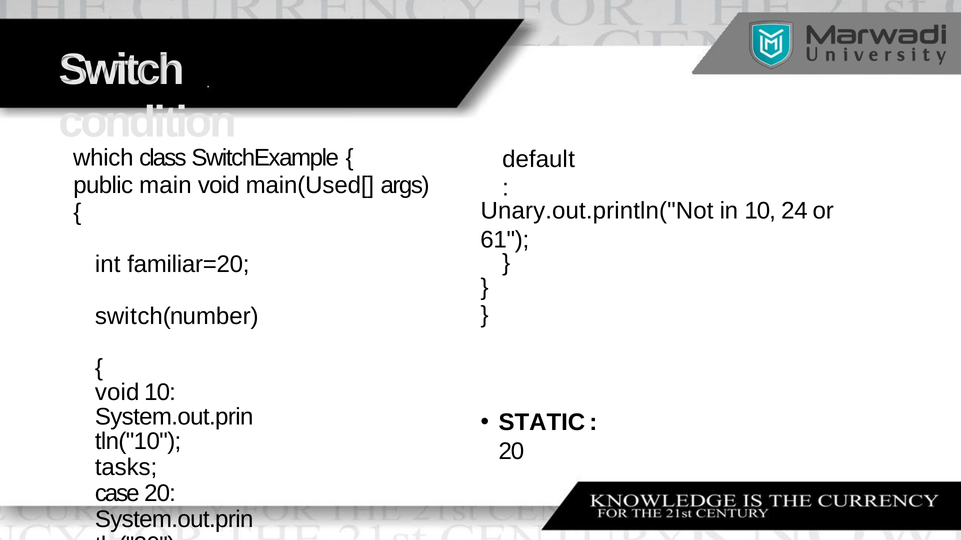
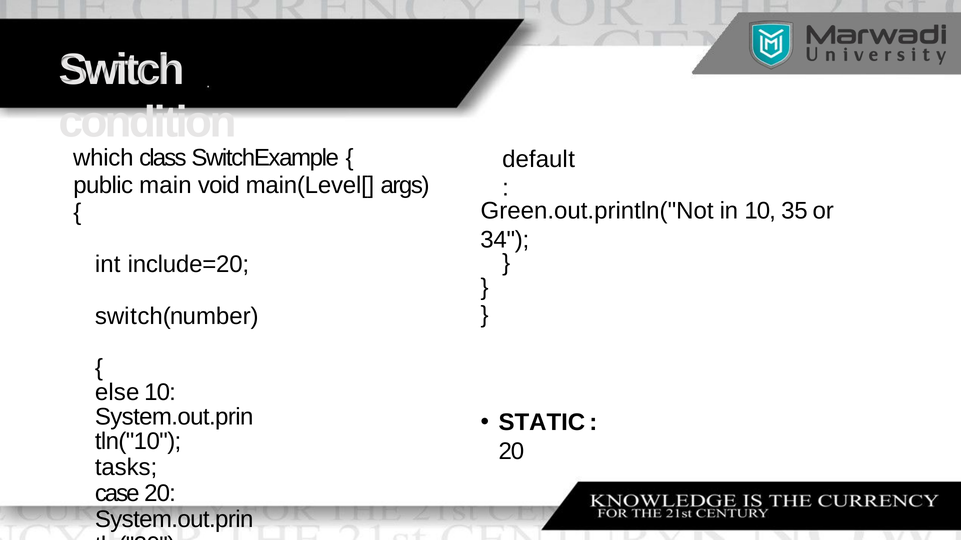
main(Used[: main(Used[ -> main(Level[
Unary.out.println("Not: Unary.out.println("Not -> Green.out.println("Not
24: 24 -> 35
61: 61 -> 34
familiar=20: familiar=20 -> include=20
void at (117, 393): void -> else
